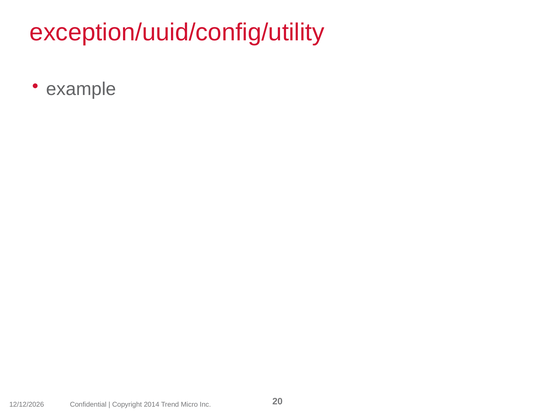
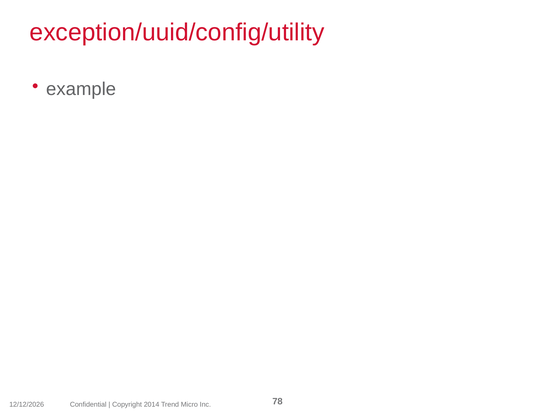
20: 20 -> 78
